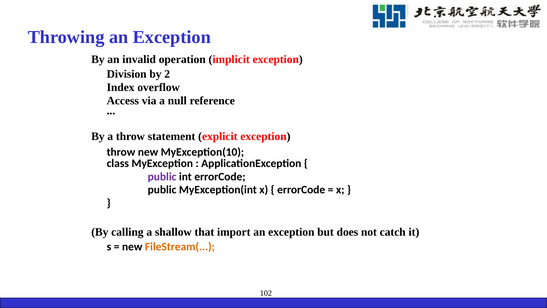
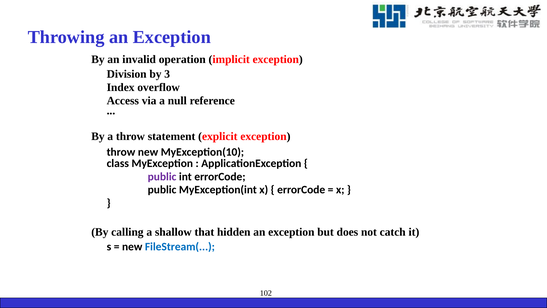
2: 2 -> 3
import: import -> hidden
FileStream( colour: orange -> blue
